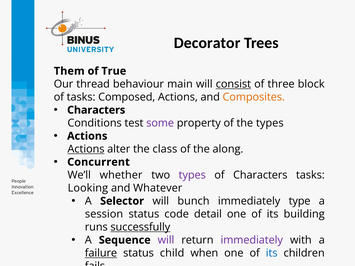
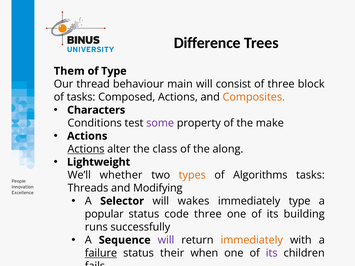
Decorator: Decorator -> Difference
of True: True -> Type
consist underline: present -> none
the types: types -> make
Concurrent: Concurrent -> Lightweight
types at (192, 175) colour: purple -> orange
of Characters: Characters -> Algorithms
Looking: Looking -> Threads
Whatever: Whatever -> Modifying
bunch: bunch -> wakes
session: session -> popular
code detail: detail -> three
successfully underline: present -> none
immediately at (252, 240) colour: purple -> orange
child: child -> their
its at (272, 253) colour: blue -> purple
